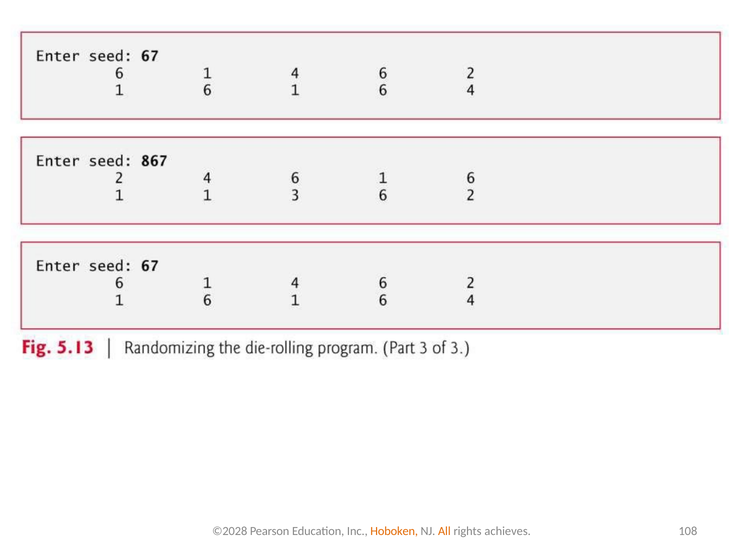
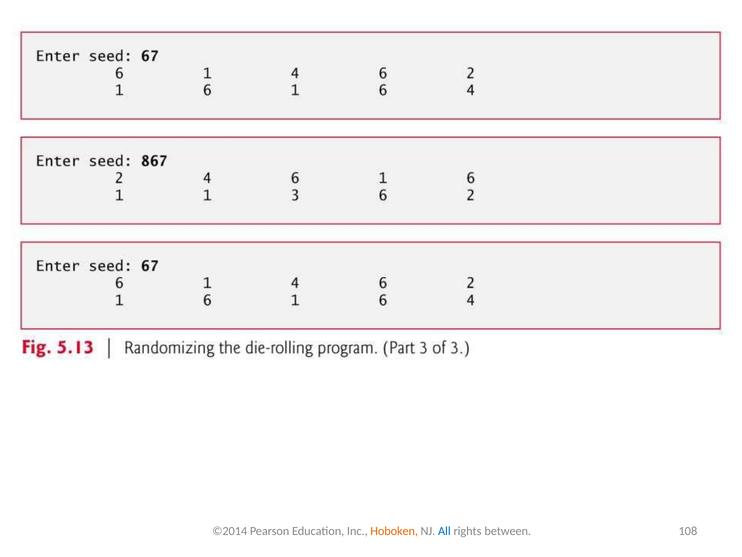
©2028: ©2028 -> ©2014
All colour: orange -> blue
achieves: achieves -> between
